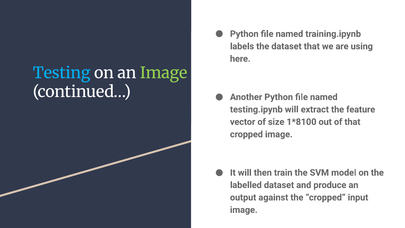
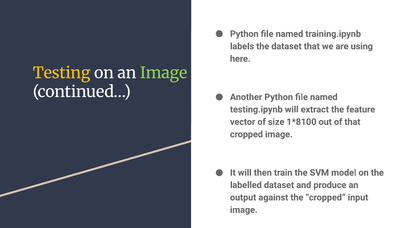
Testing colour: light blue -> yellow
